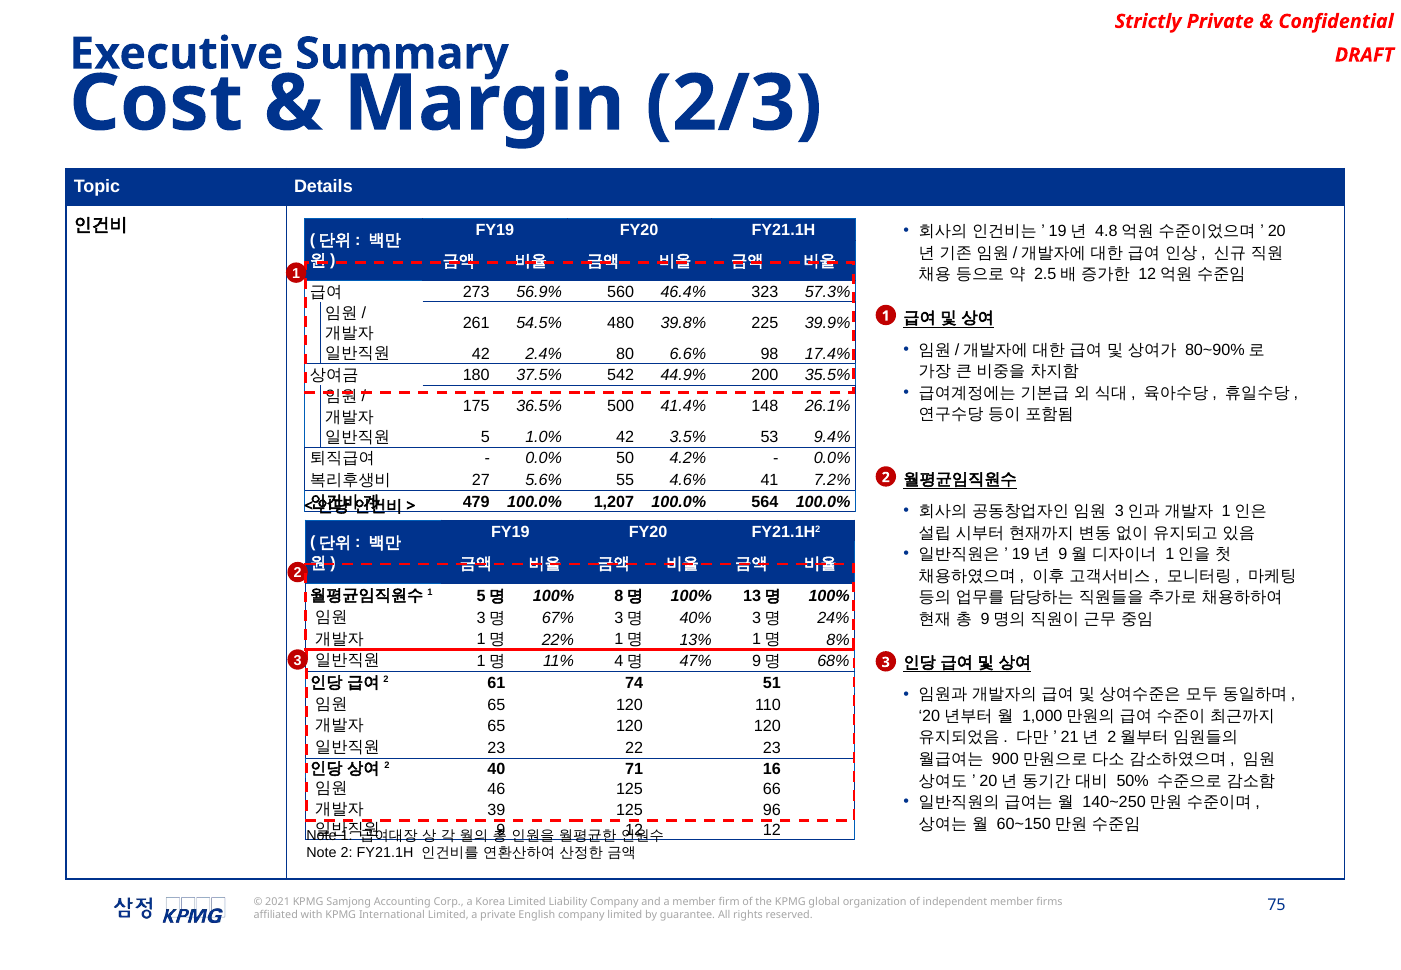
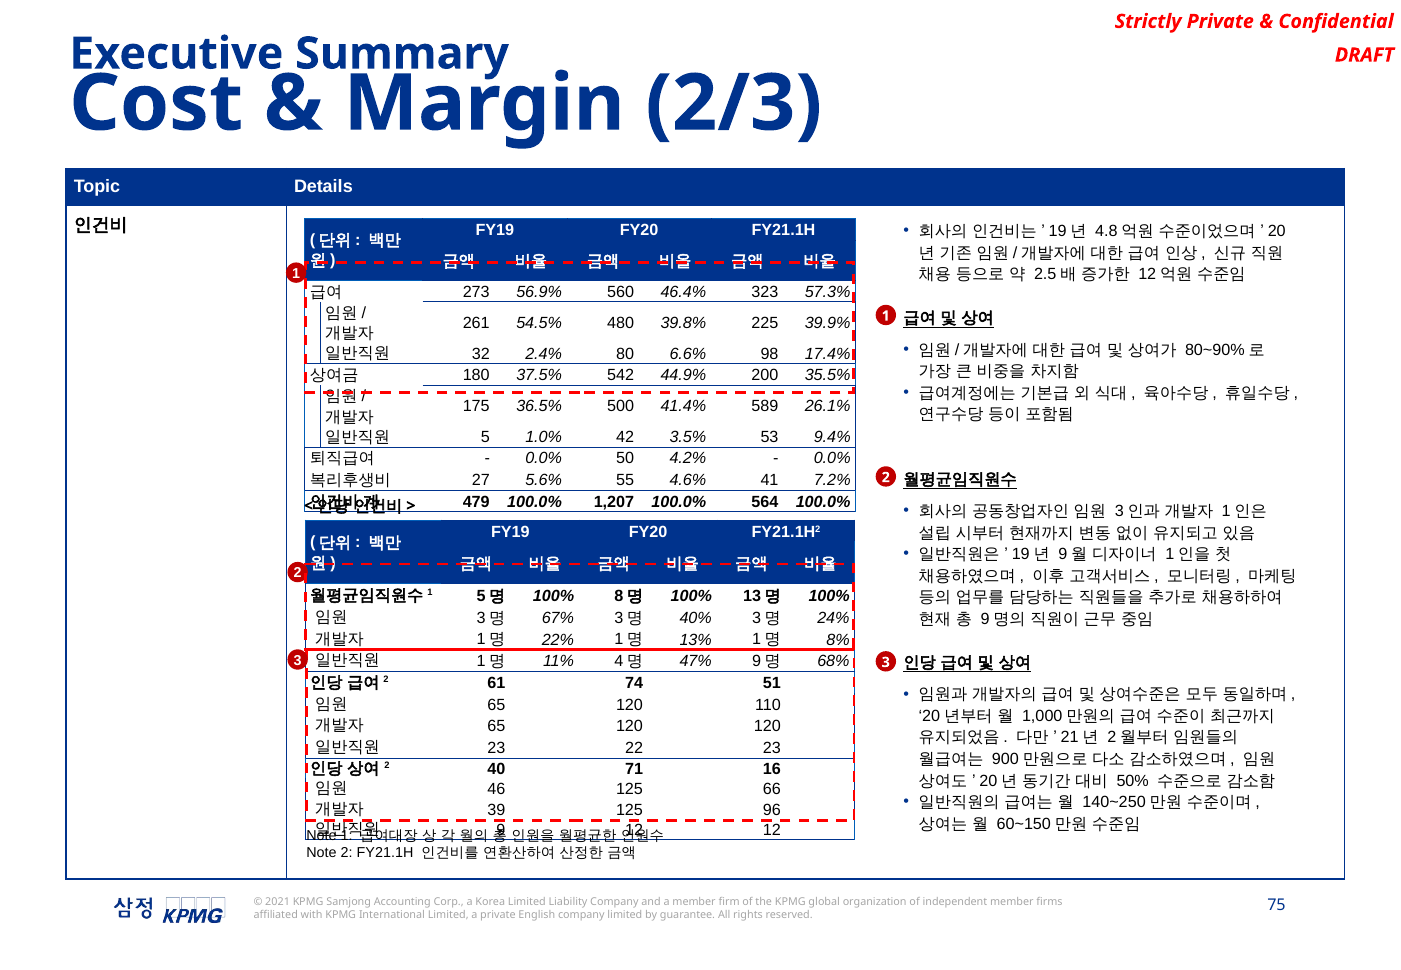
42 at (481, 354): 42 -> 32
148: 148 -> 589
